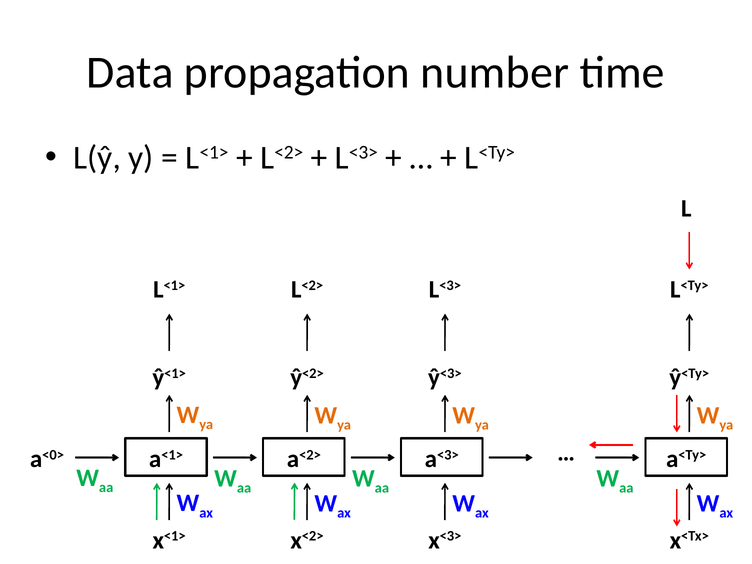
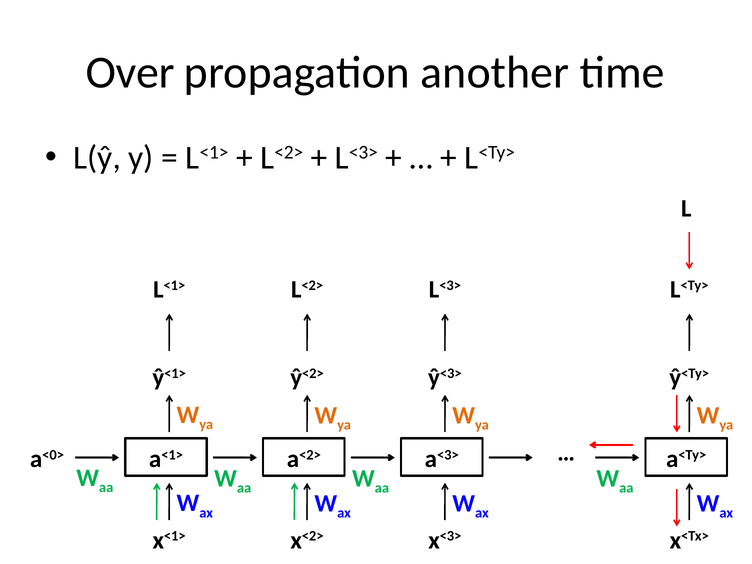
Data: Data -> Over
number: number -> another
